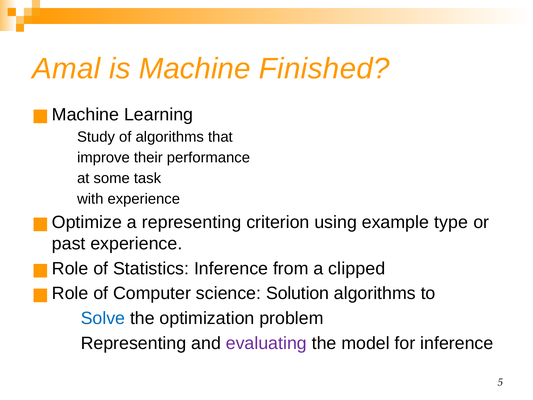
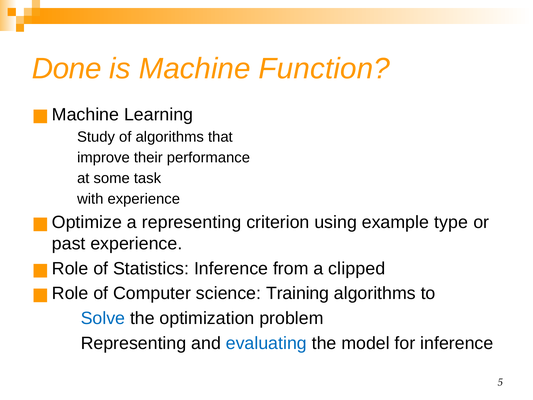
Amal: Amal -> Done
Finished: Finished -> Function
Solution: Solution -> Training
evaluating colour: purple -> blue
